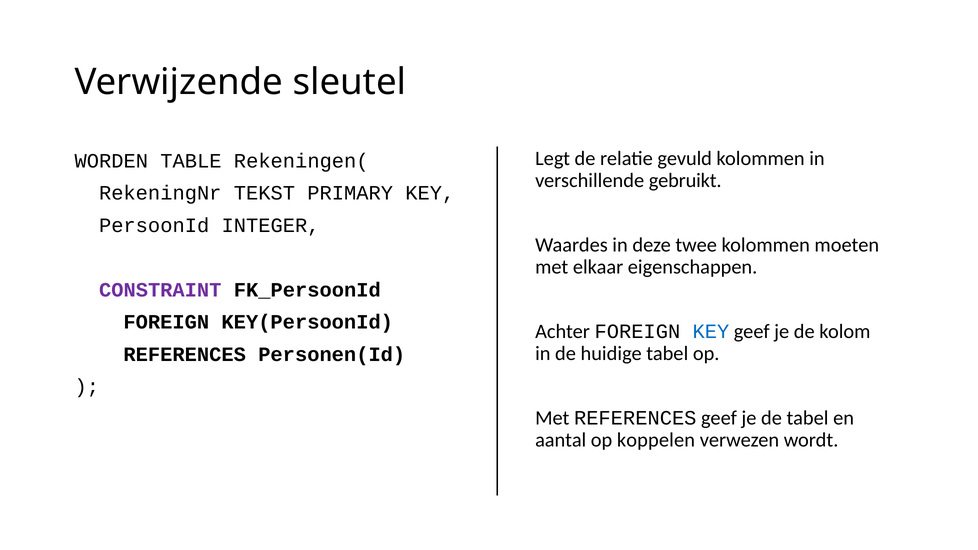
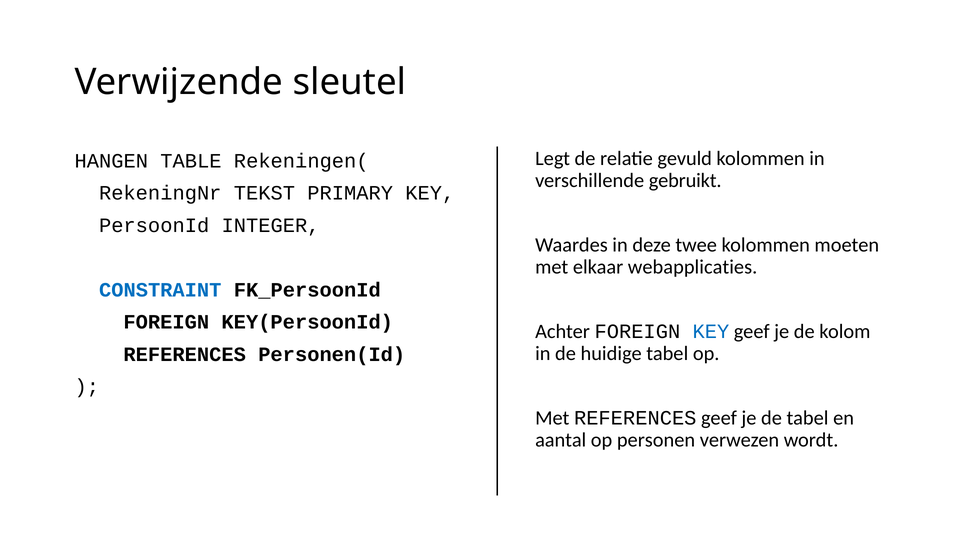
WORDEN: WORDEN -> HANGEN
eigenschappen: eigenschappen -> webapplicaties
CONSTRAINT colour: purple -> blue
koppelen: koppelen -> personen
